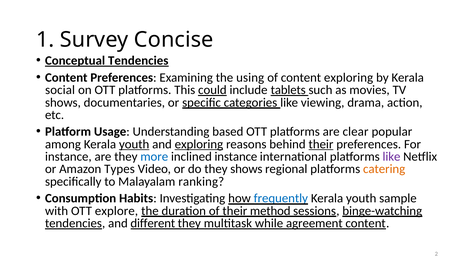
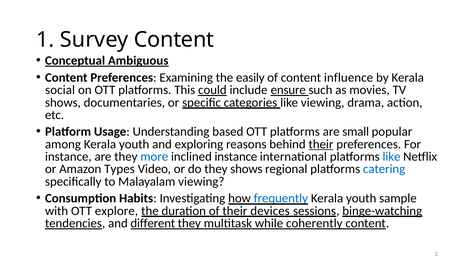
Survey Concise: Concise -> Content
Conceptual Tendencies: Tendencies -> Ambiguous
using: using -> easily
content exploring: exploring -> influence
tablets: tablets -> ensure
clear: clear -> small
youth at (134, 145) underline: present -> none
exploring at (199, 145) underline: present -> none
like at (391, 157) colour: purple -> blue
catering colour: orange -> blue
Malayalam ranking: ranking -> viewing
method: method -> devices
agreement: agreement -> coherently
